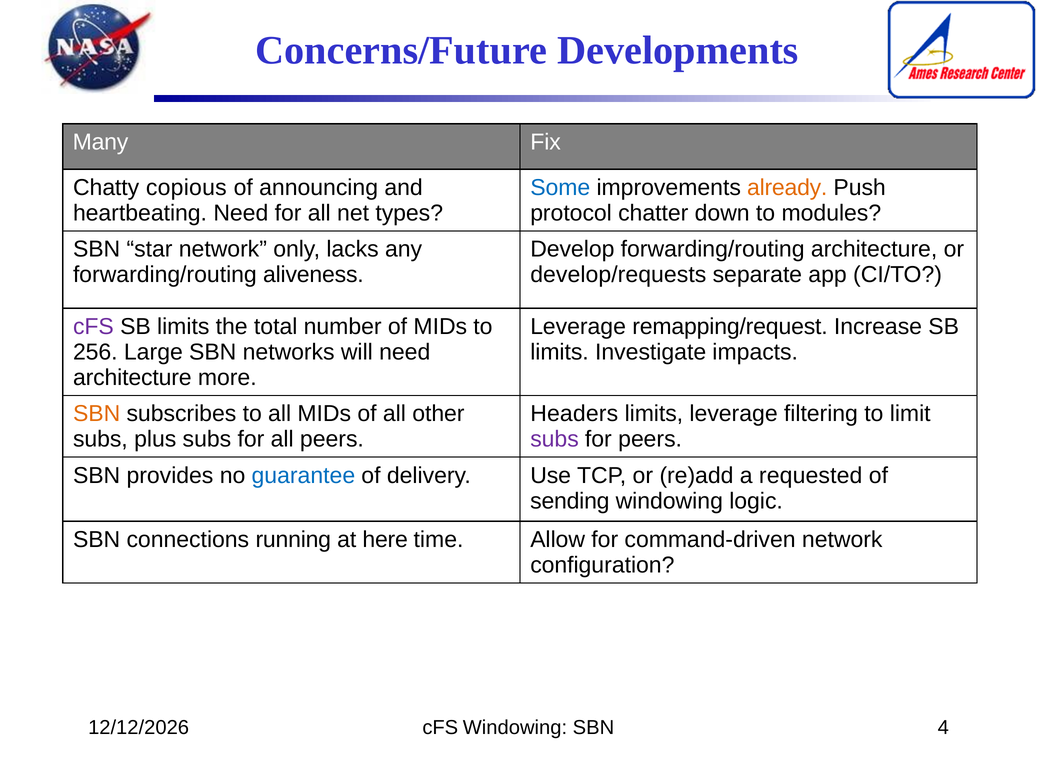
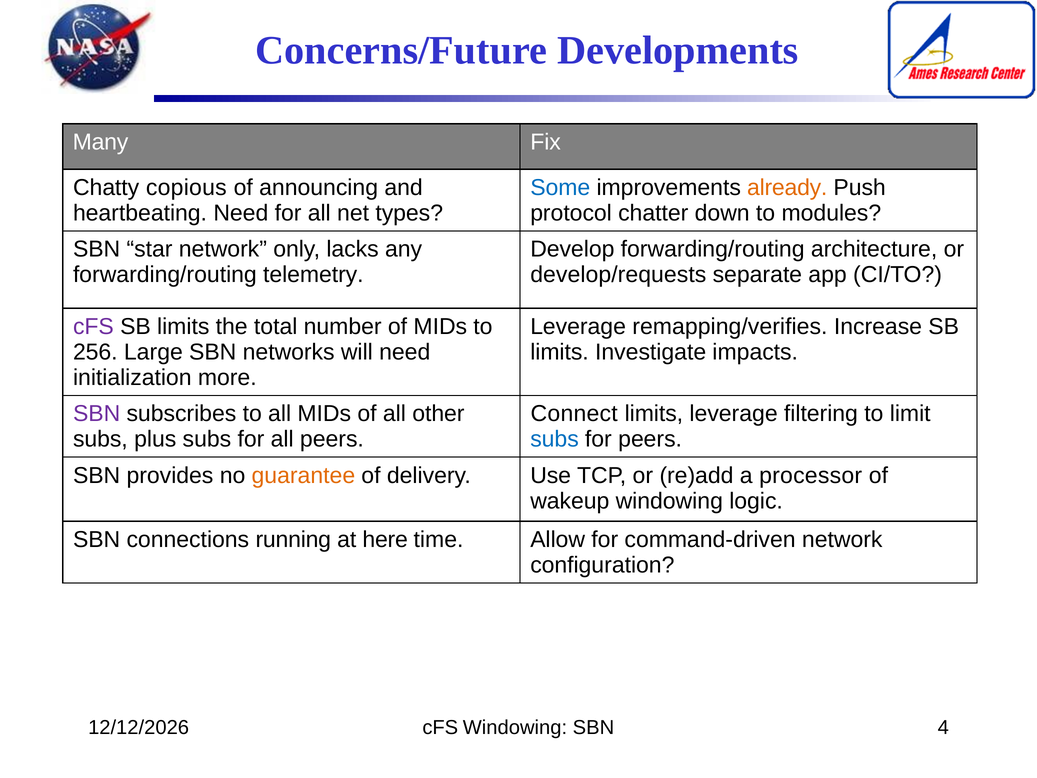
aliveness: aliveness -> telemetry
remapping/request: remapping/request -> remapping/verifies
architecture at (132, 378): architecture -> initialization
SBN at (97, 414) colour: orange -> purple
Headers: Headers -> Connect
subs at (555, 439) colour: purple -> blue
guarantee colour: blue -> orange
requested: requested -> processor
sending: sending -> wakeup
